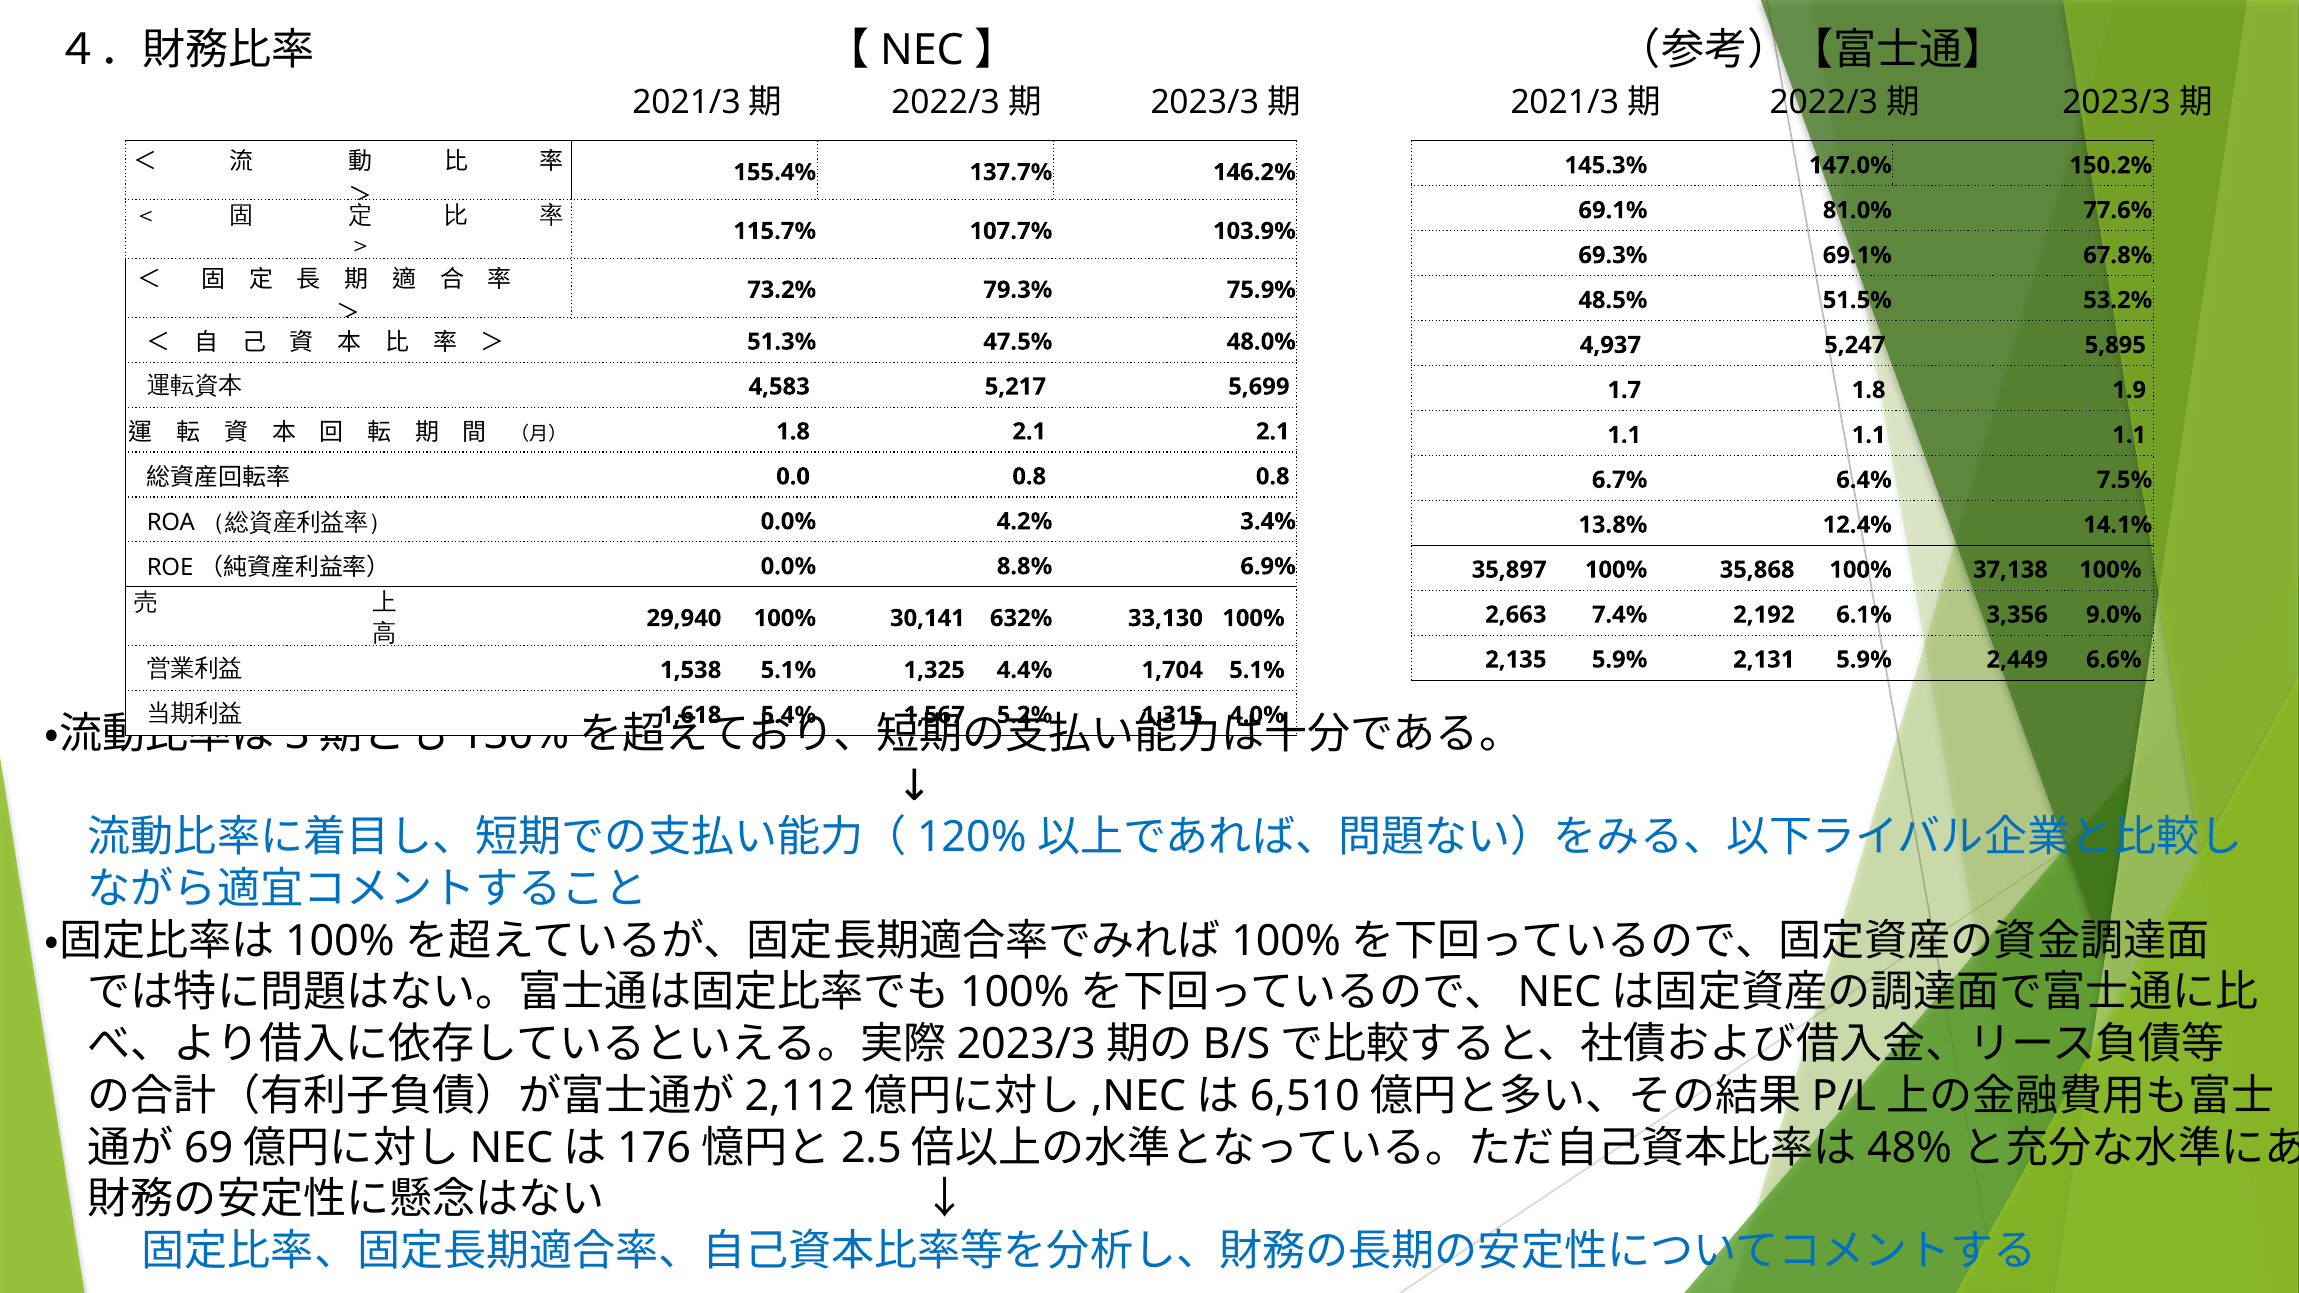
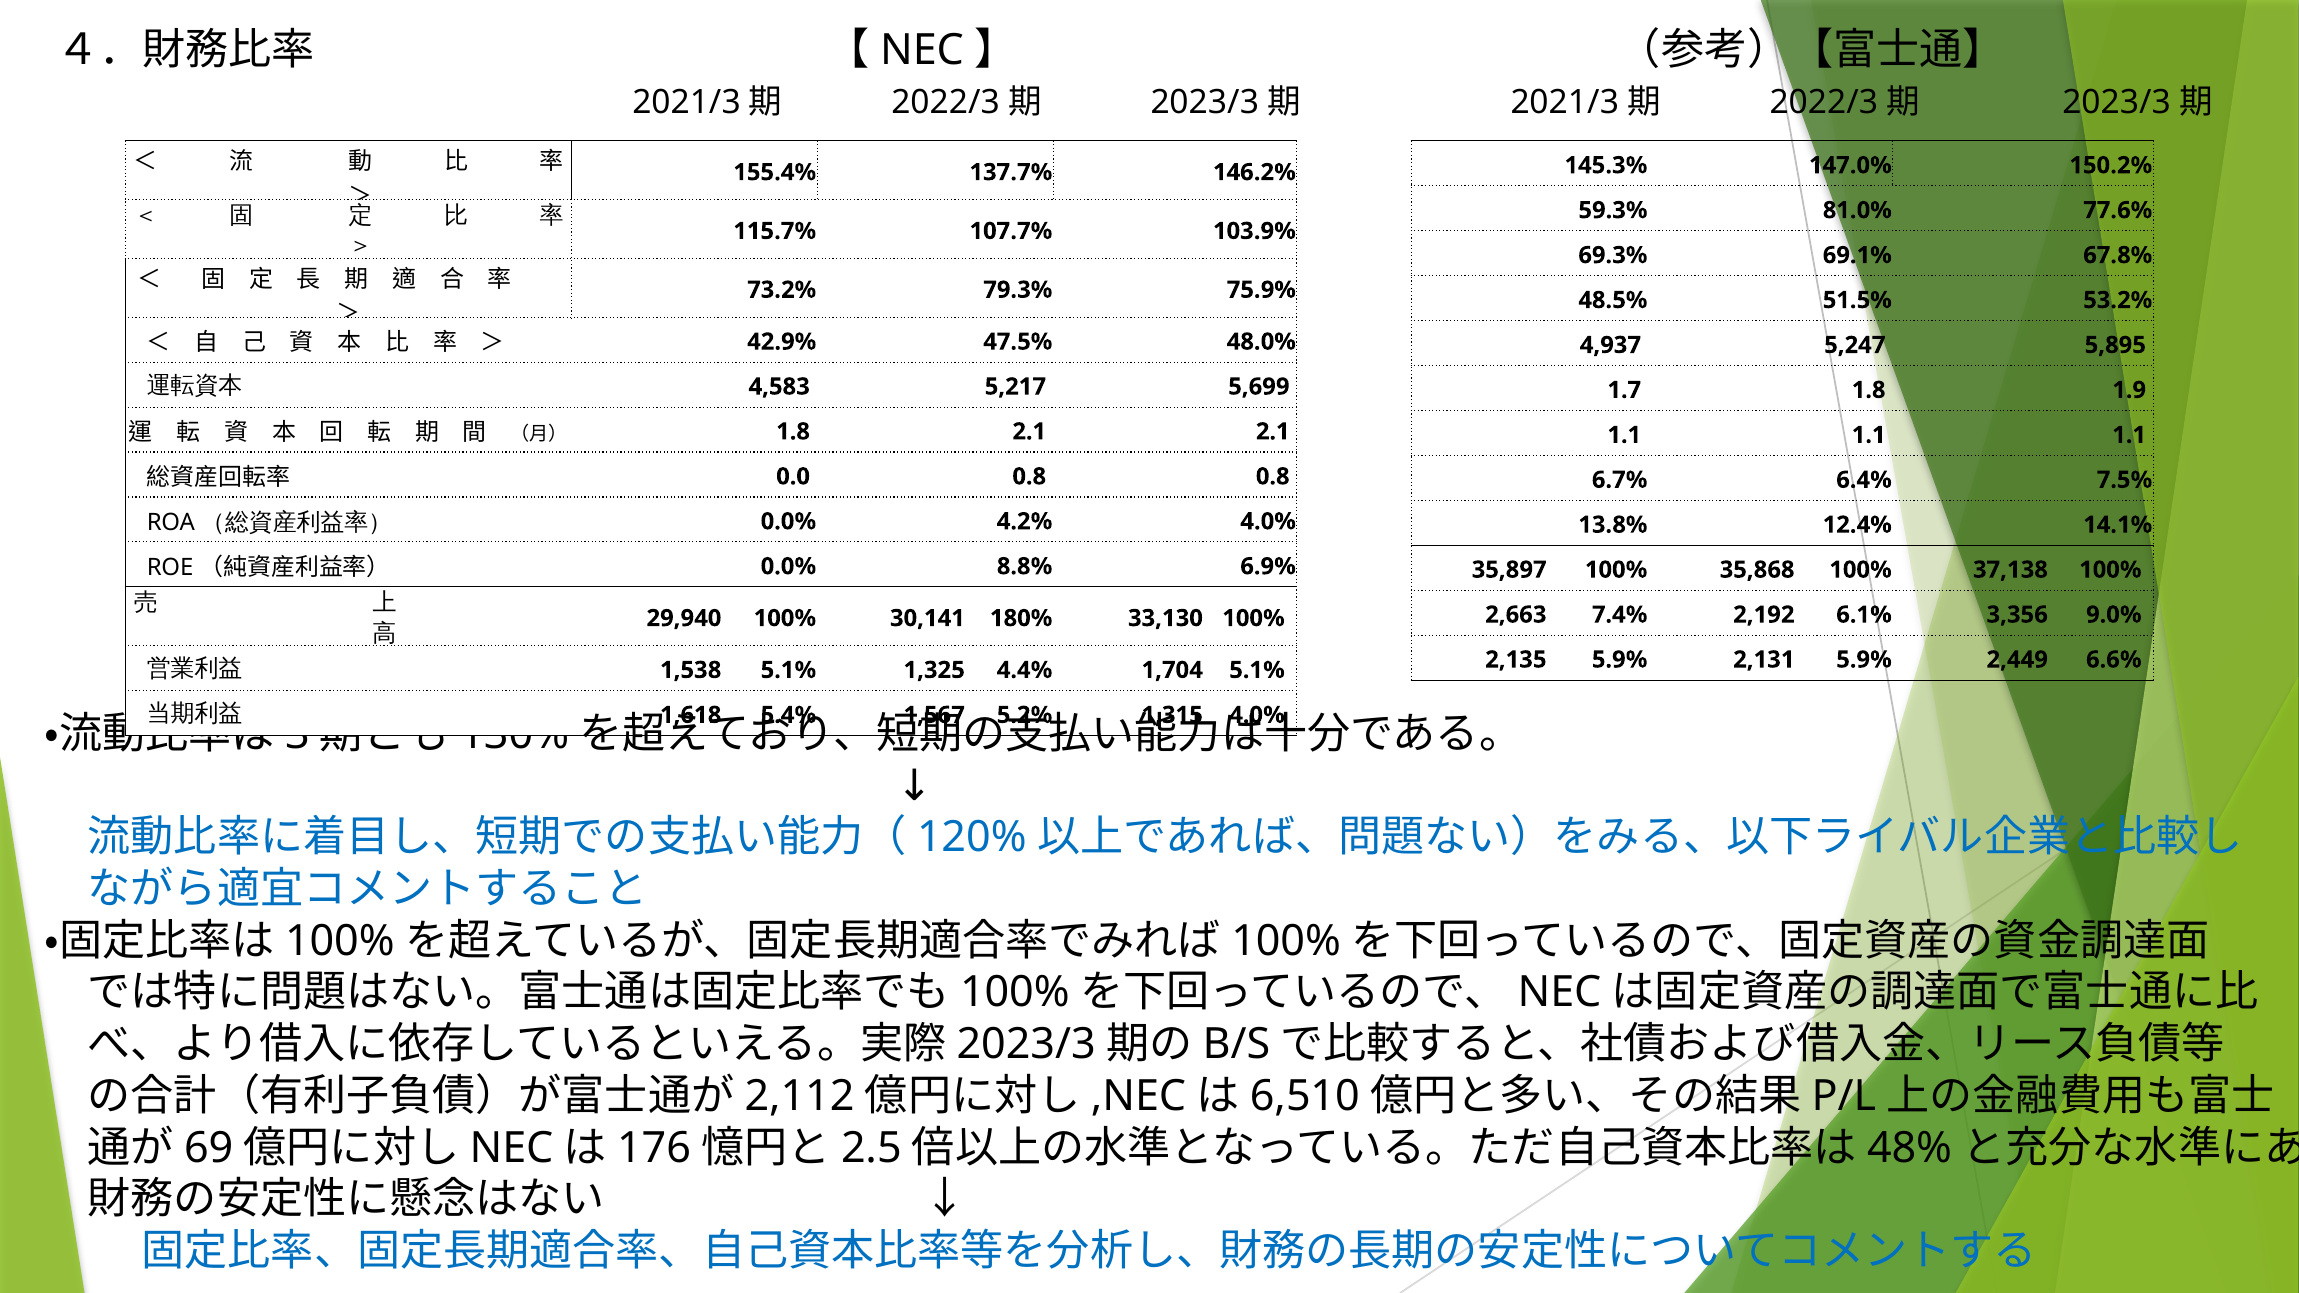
69.1% at (1613, 210): 69.1% -> 59.3%
51.3%: 51.3% -> 42.9%
4.2% 3.4%: 3.4% -> 4.0%
632%: 632% -> 180%
